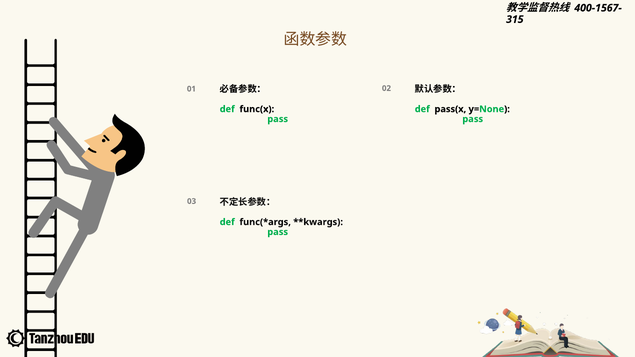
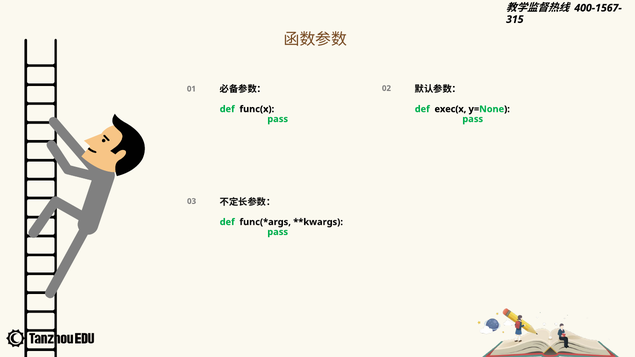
pass(x: pass(x -> exec(x
